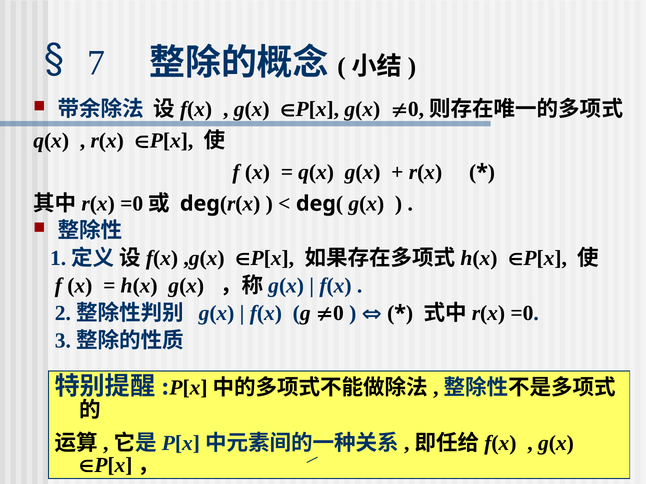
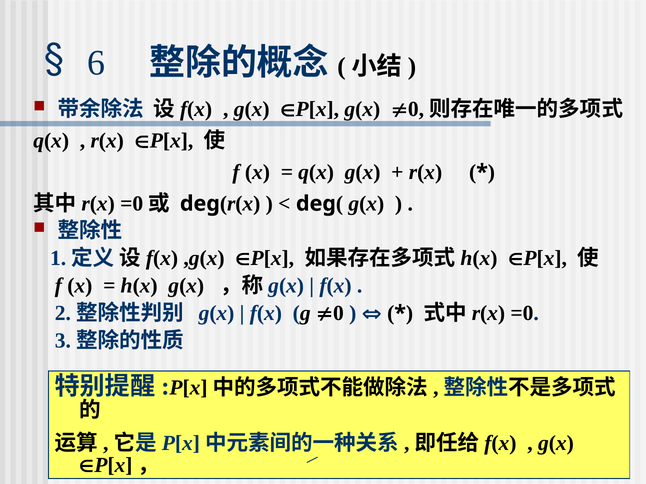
7: 7 -> 6
